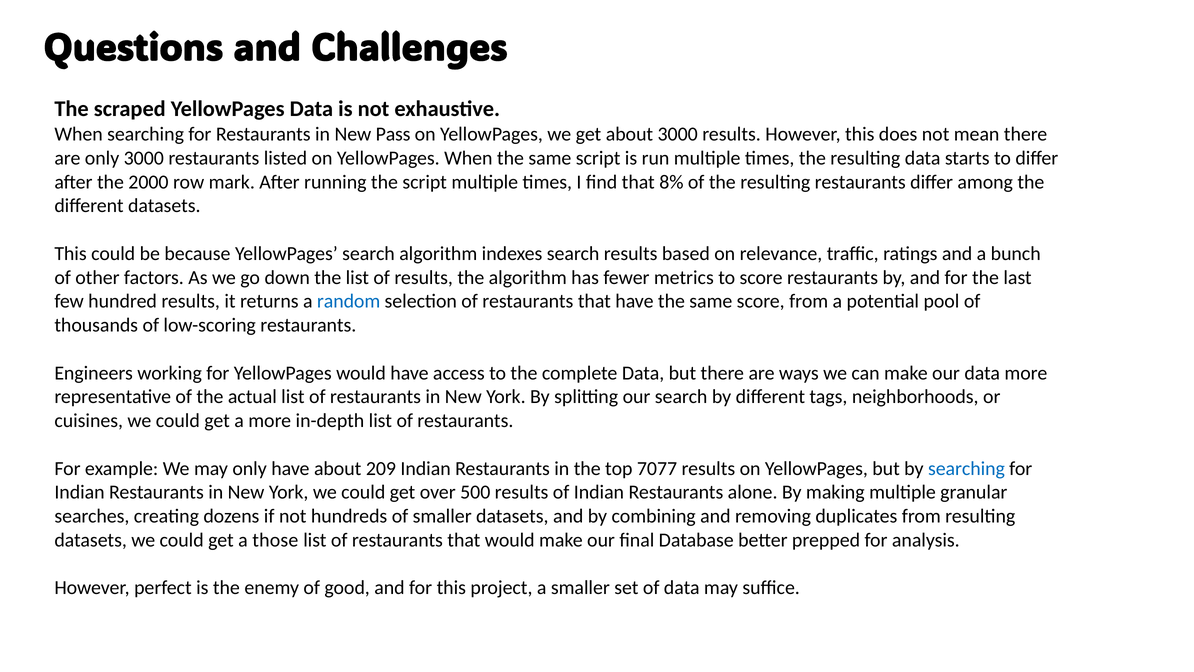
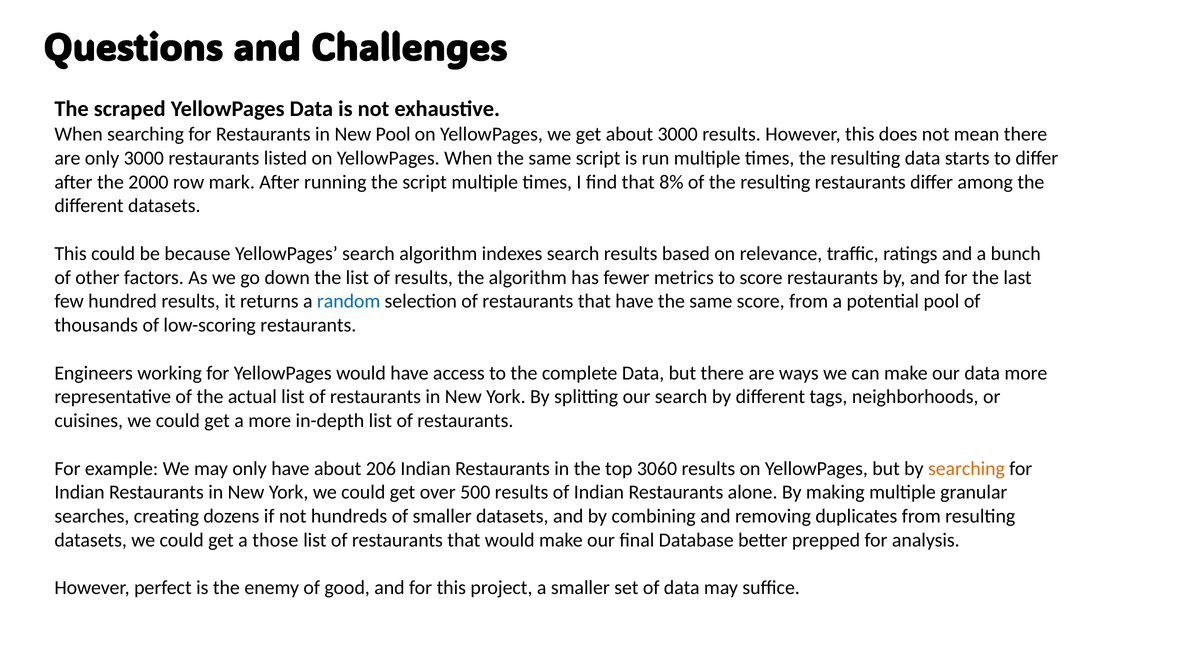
New Pass: Pass -> Pool
209: 209 -> 206
7077: 7077 -> 3060
searching at (966, 468) colour: blue -> orange
